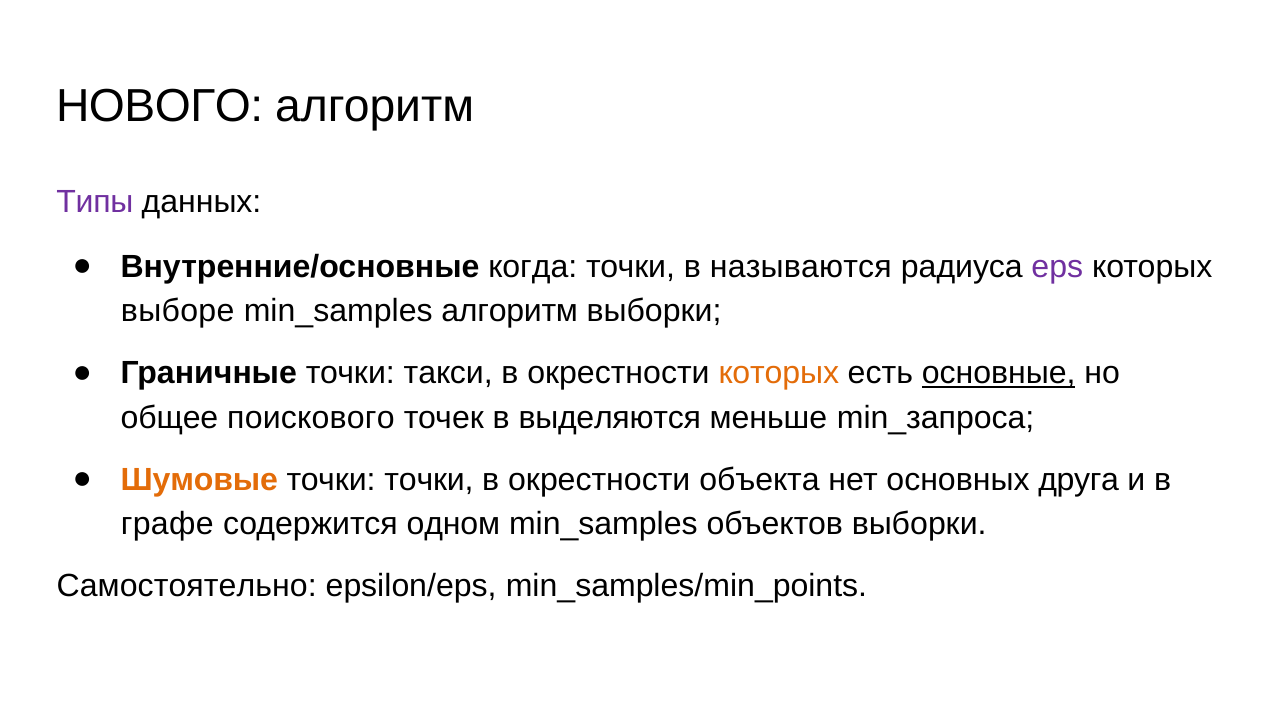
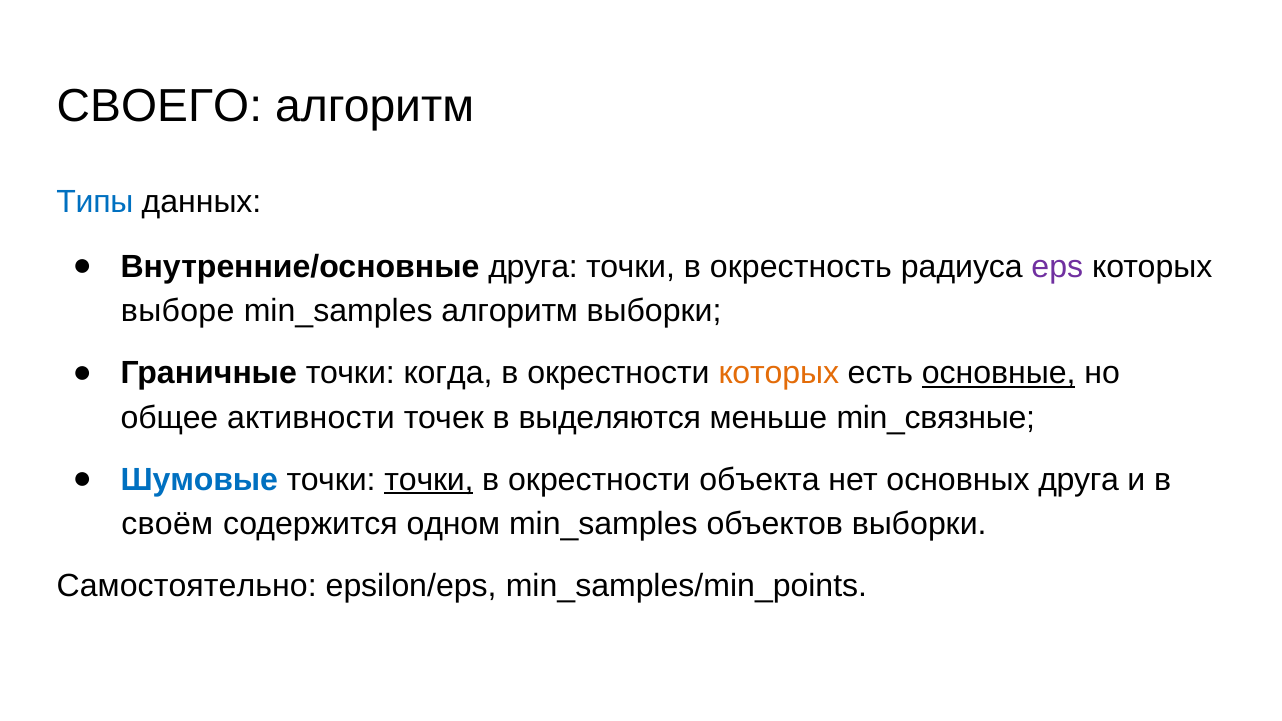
НОВОГО: НОВОГО -> СВОЕГО
Типы colour: purple -> blue
Внутренние/основные когда: когда -> друга
называются: называются -> окрестность
такси: такси -> когда
поискового: поискового -> активности
min_запроса: min_запроса -> min_связные
Шумовые colour: orange -> blue
точки at (429, 480) underline: none -> present
графе: графе -> своём
